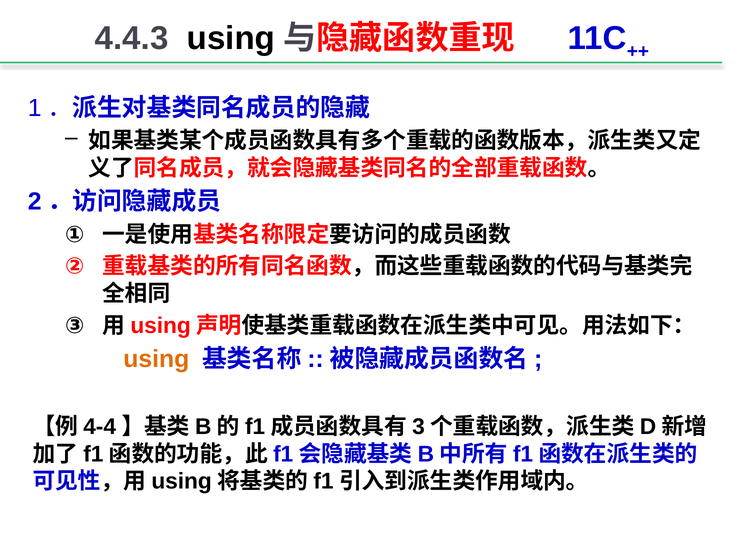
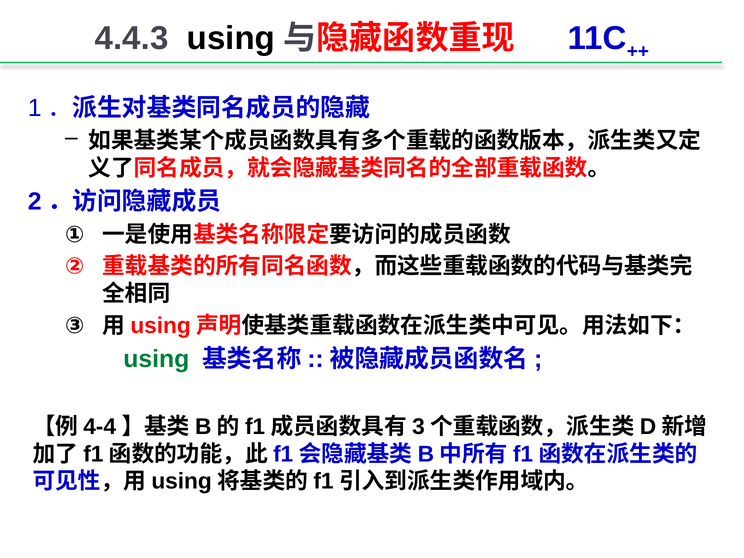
using at (156, 359) colour: orange -> green
